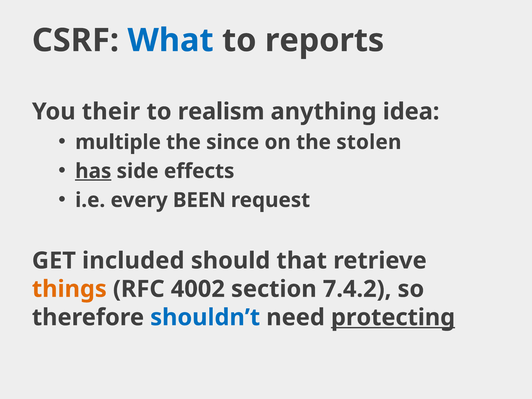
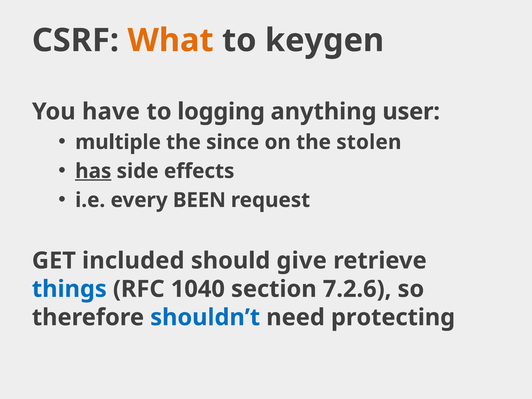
What colour: blue -> orange
reports: reports -> keygen
their: their -> have
realism: realism -> logging
idea: idea -> user
that: that -> give
things colour: orange -> blue
4002: 4002 -> 1040
7.4.2: 7.4.2 -> 7.2.6
protecting underline: present -> none
